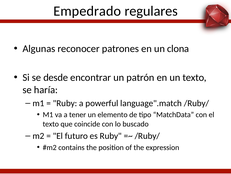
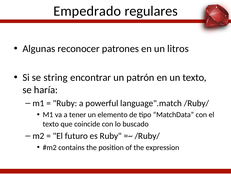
clona: clona -> litros
desde: desde -> string
